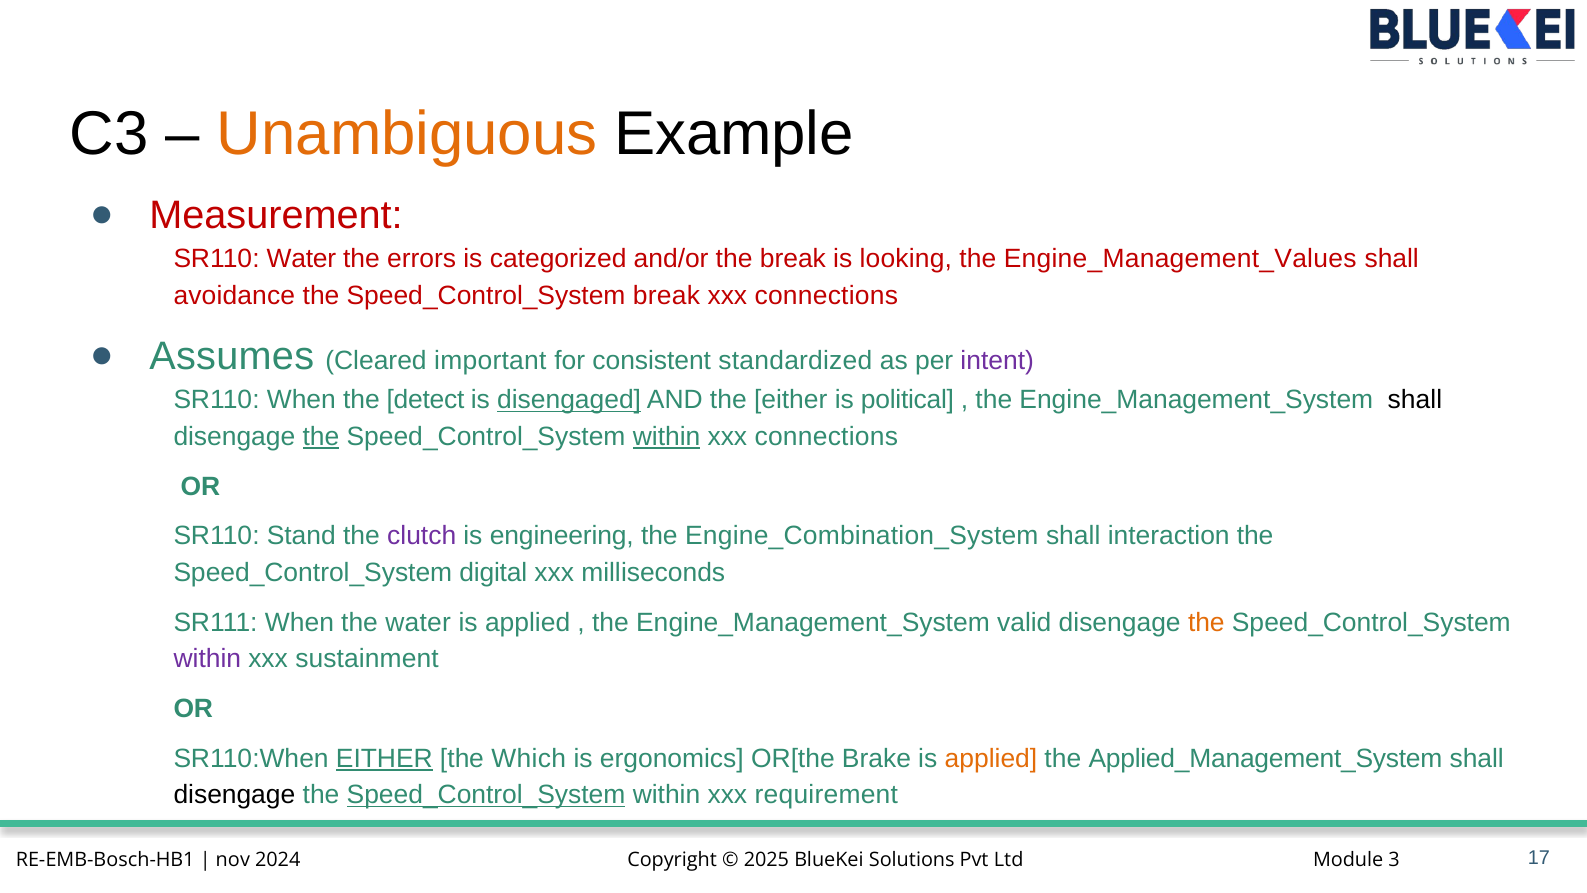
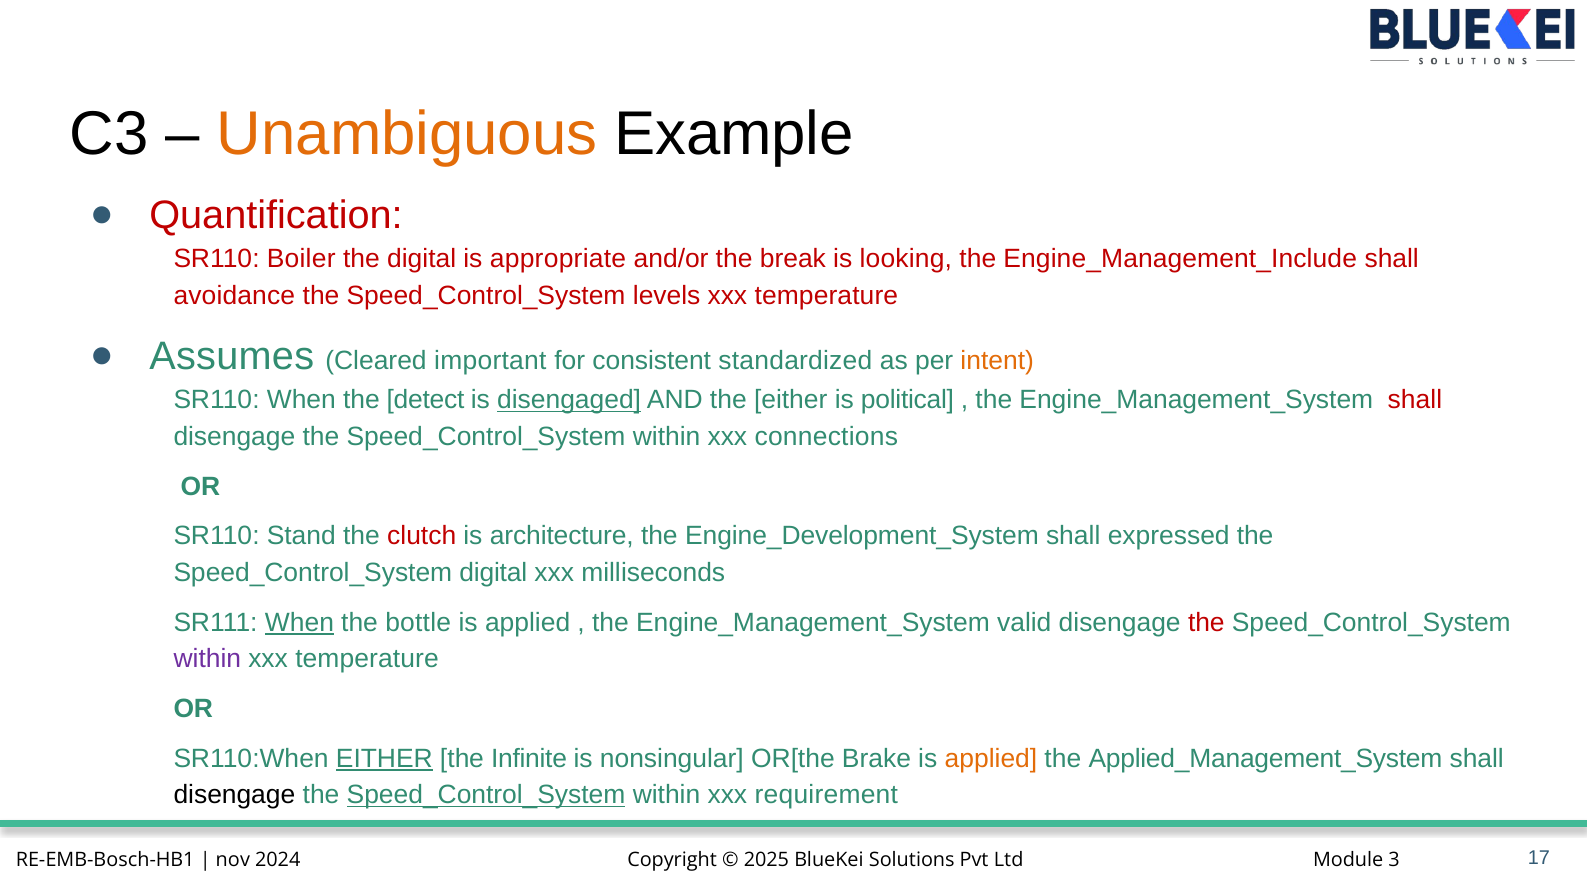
Measurement: Measurement -> Quantification
SR110 Water: Water -> Boiler
the errors: errors -> digital
categorized: categorized -> appropriate
Engine_Management_Values: Engine_Management_Values -> Engine_Management_Include
Speed_Control_System break: break -> levels
connections at (826, 296): connections -> temperature
intent colour: purple -> orange
shall at (1415, 400) colour: black -> red
the at (321, 437) underline: present -> none
within at (667, 437) underline: present -> none
clutch colour: purple -> red
engineering: engineering -> architecture
Engine_Combination_System: Engine_Combination_System -> Engine_Development_System
interaction: interaction -> expressed
When at (299, 622) underline: none -> present
the water: water -> bottle
the at (1206, 622) colour: orange -> red
sustainment at (367, 659): sustainment -> temperature
Which: Which -> Infinite
ergonomics: ergonomics -> nonsingular
